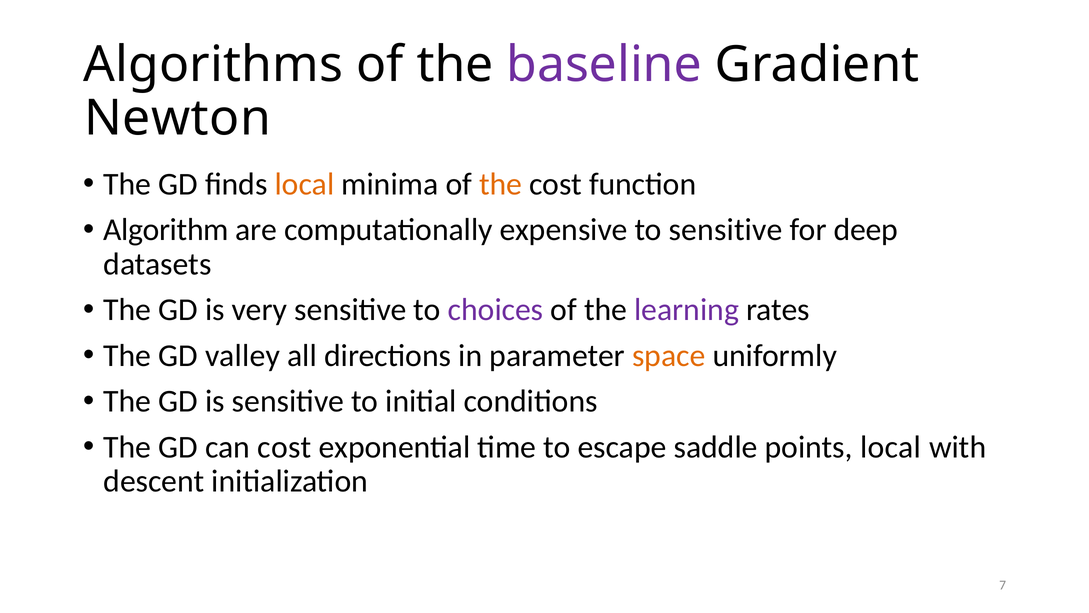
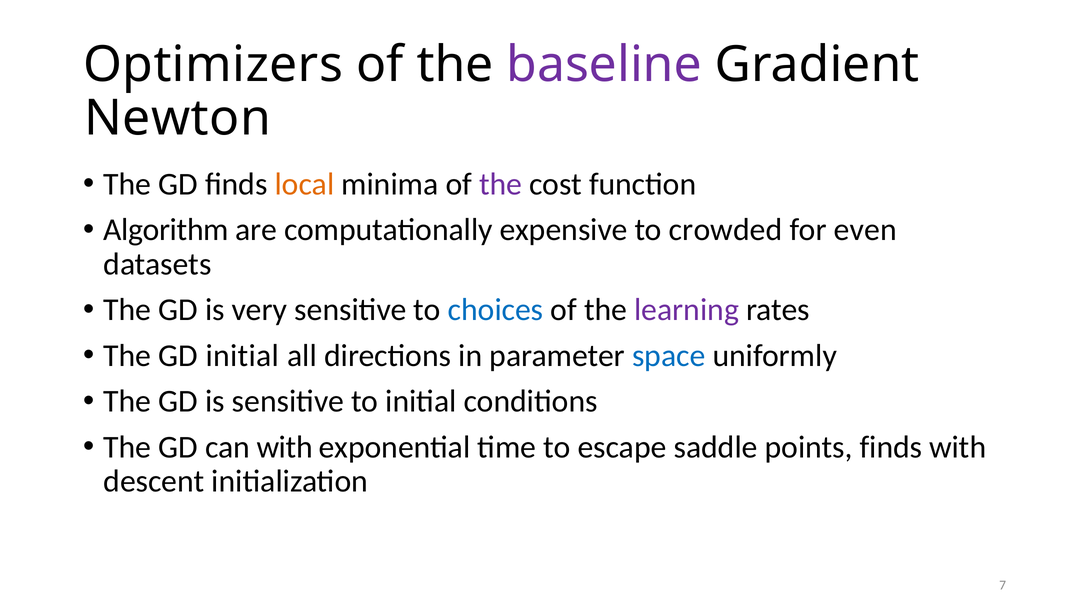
Algorithms: Algorithms -> Optimizers
the at (501, 184) colour: orange -> purple
to sensitive: sensitive -> crowded
deep: deep -> even
choices colour: purple -> blue
GD valley: valley -> initial
space colour: orange -> blue
can cost: cost -> with
points local: local -> finds
